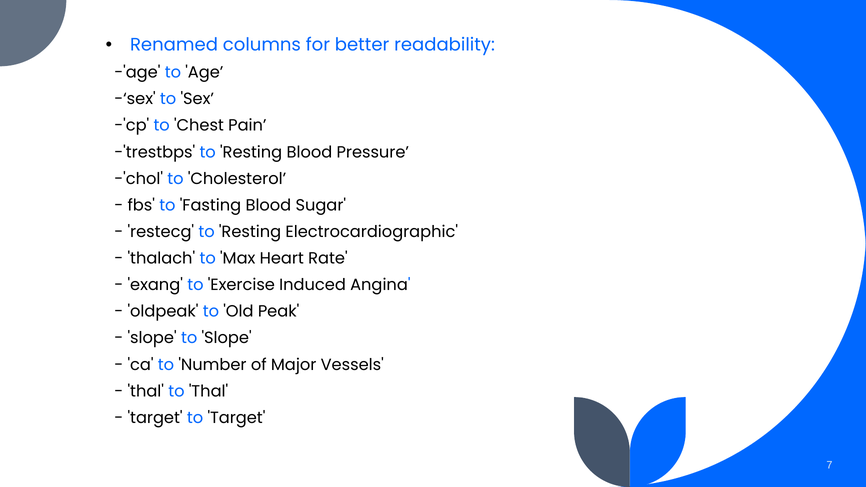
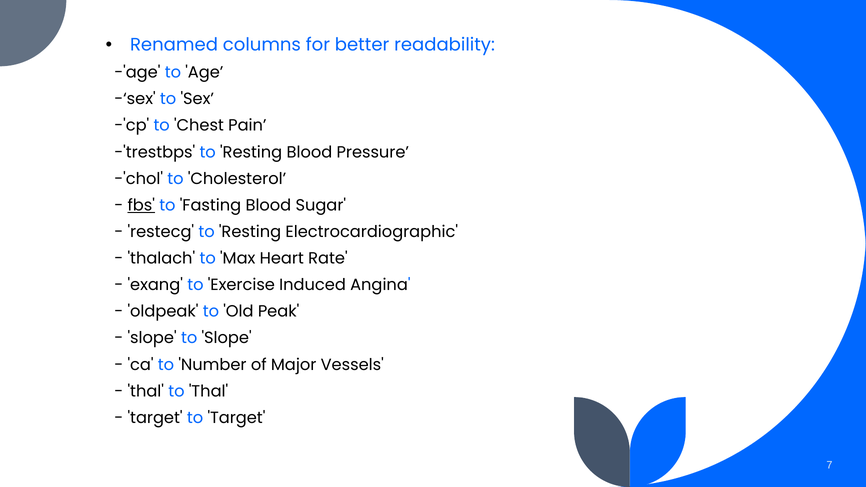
fbs underline: none -> present
